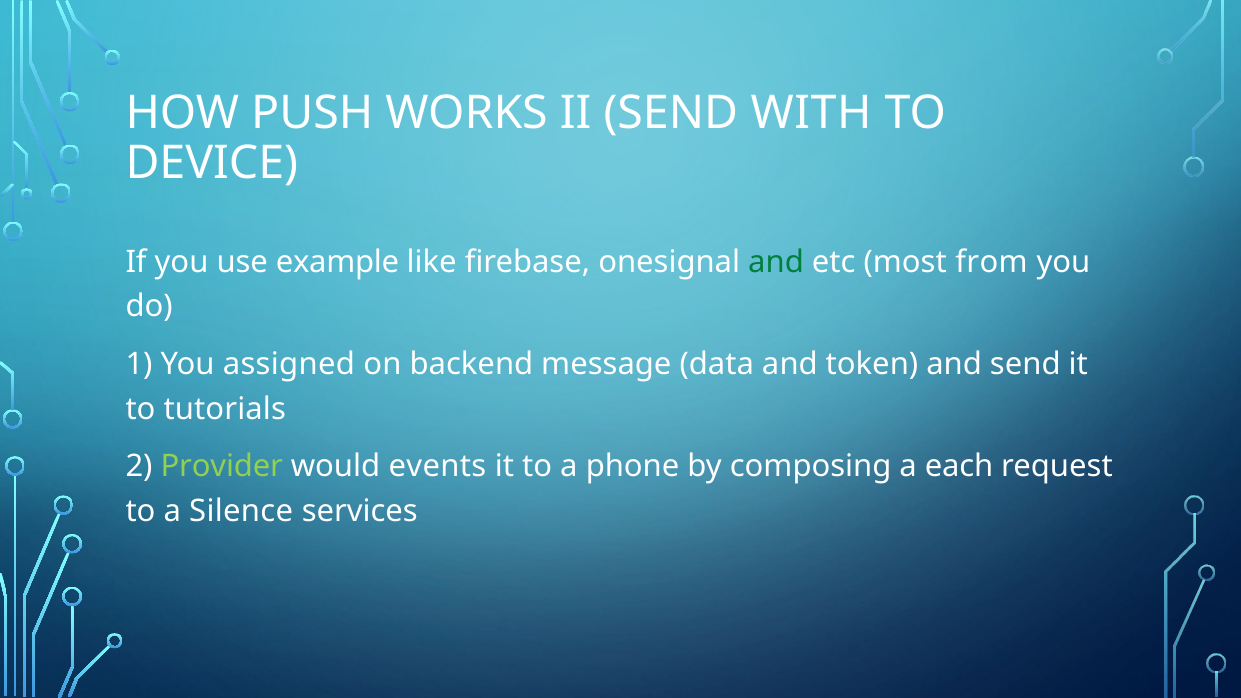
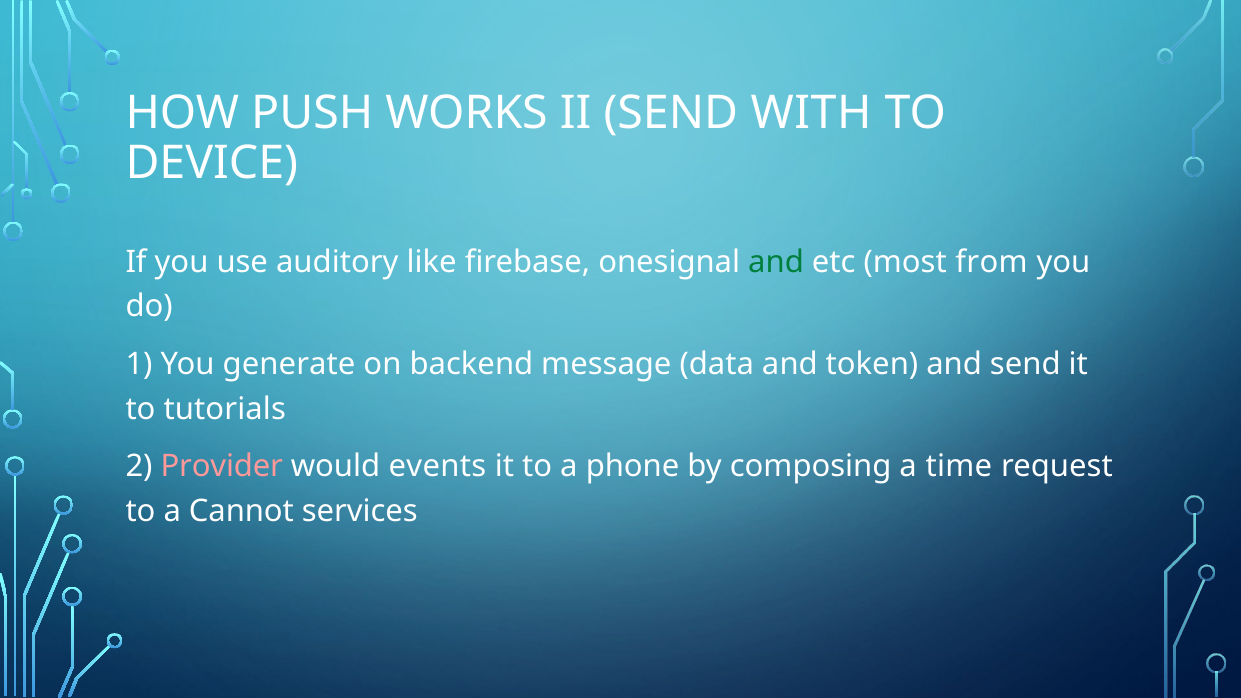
example: example -> auditory
assigned: assigned -> generate
Provider colour: light green -> pink
each: each -> time
Silence: Silence -> Cannot
